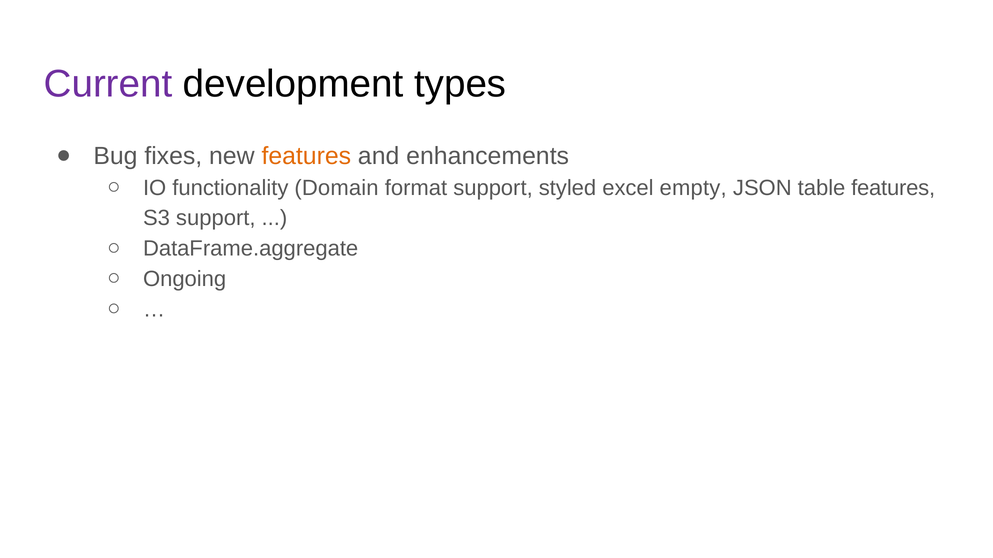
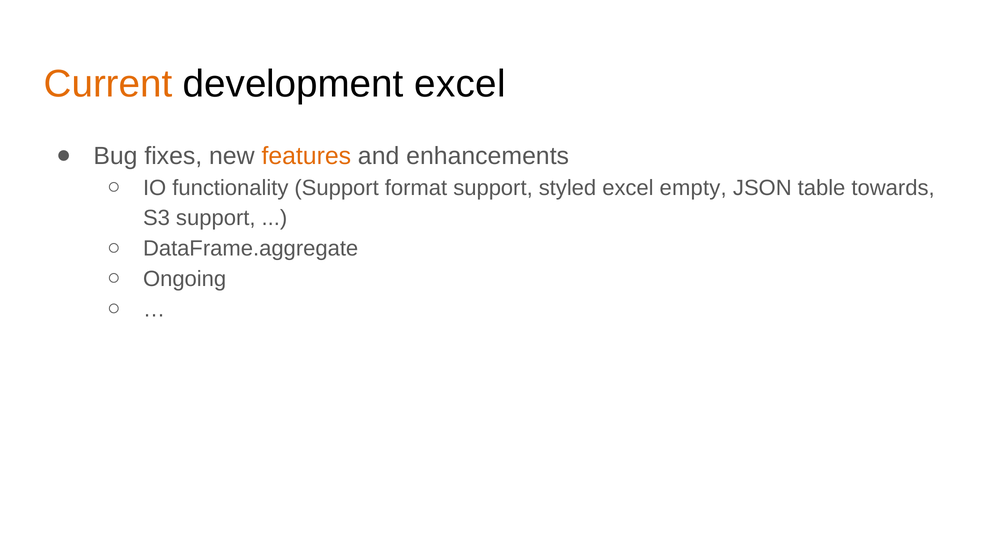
Current colour: purple -> orange
development types: types -> excel
functionality Domain: Domain -> Support
table features: features -> towards
